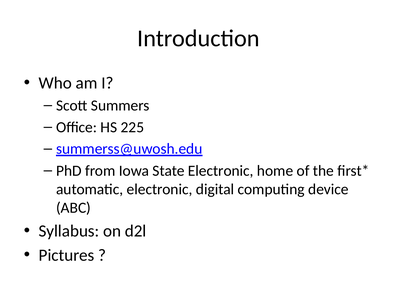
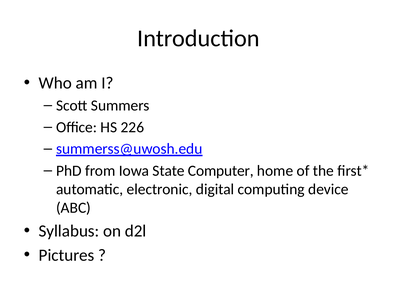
225: 225 -> 226
State Electronic: Electronic -> Computer
